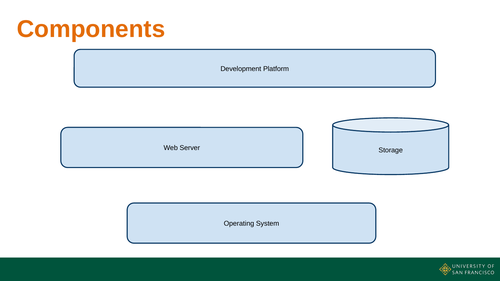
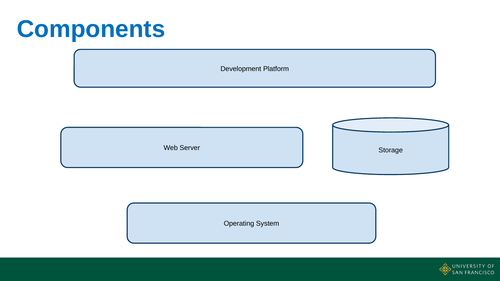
Components colour: orange -> blue
